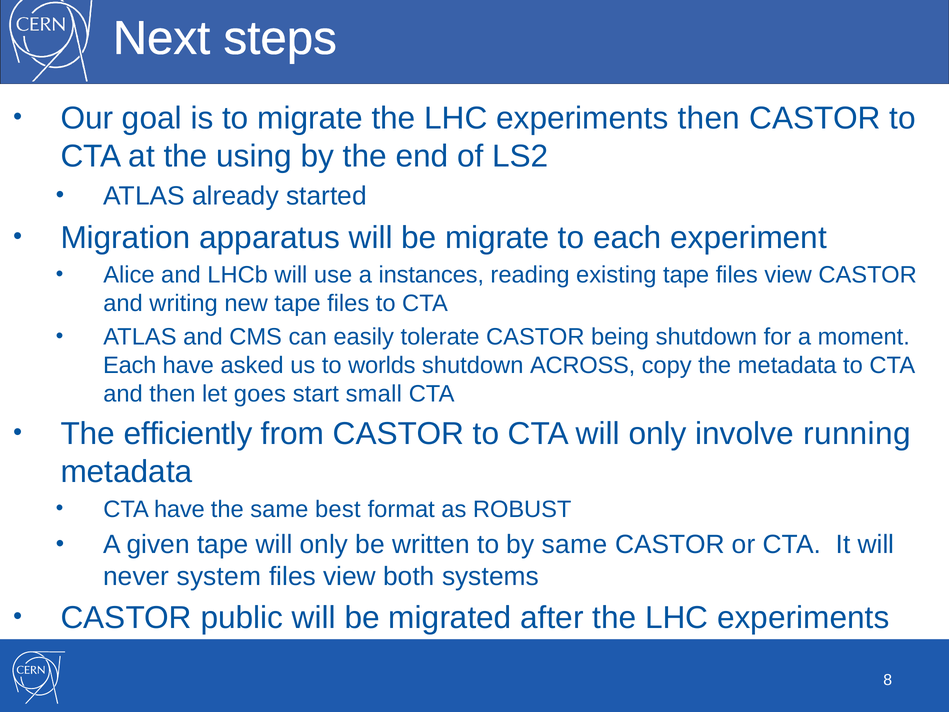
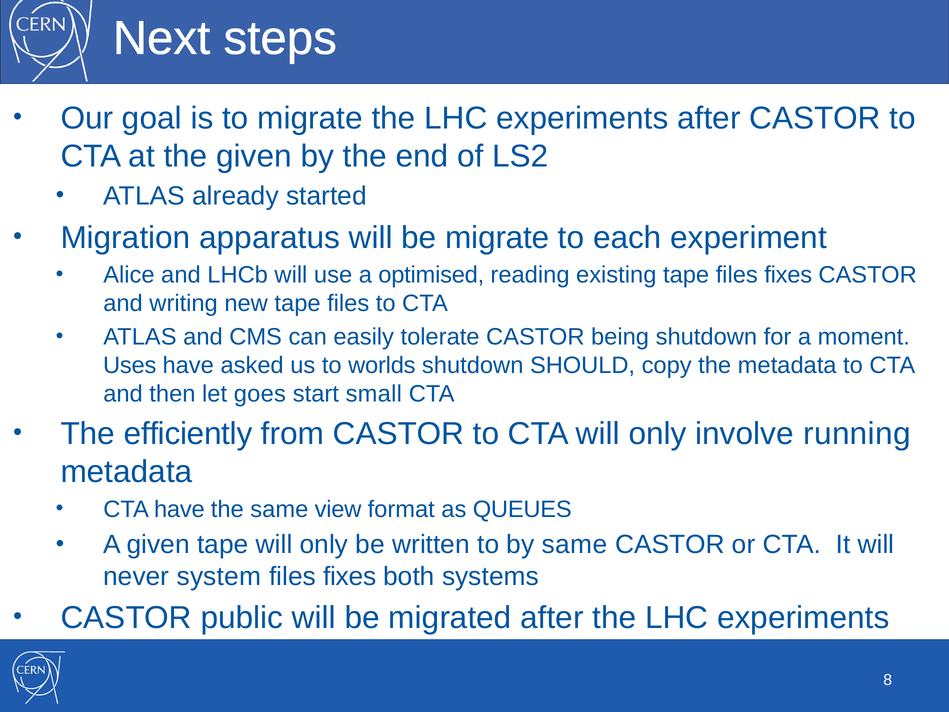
experiments then: then -> after
the using: using -> given
instances: instances -> optimised
tape files view: view -> fixes
Each at (130, 365): Each -> Uses
ACROSS: ACROSS -> SHOULD
best: best -> view
ROBUST: ROBUST -> QUEUES
view at (350, 576): view -> fixes
